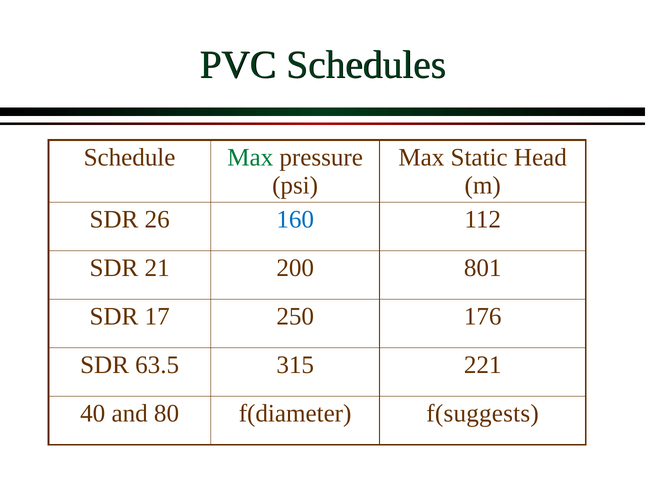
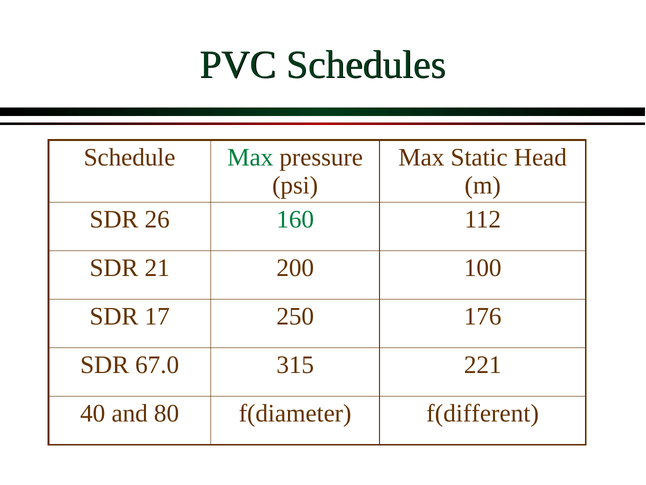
160 colour: blue -> green
801: 801 -> 100
63.5: 63.5 -> 67.0
f(suggests: f(suggests -> f(different
